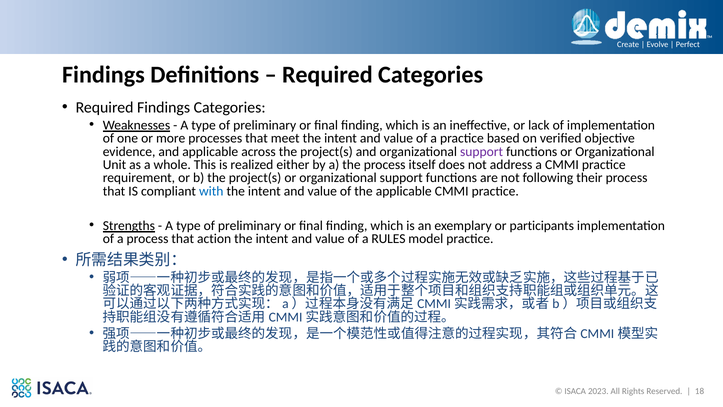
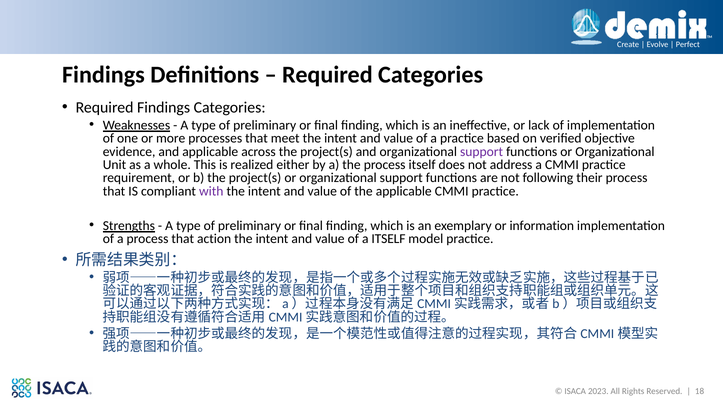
with colour: blue -> purple
participants: participants -> information
a RULES: RULES -> ITSELF
